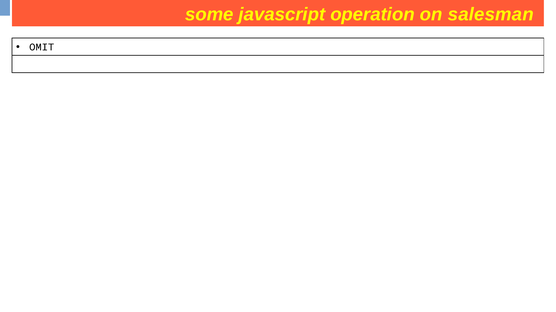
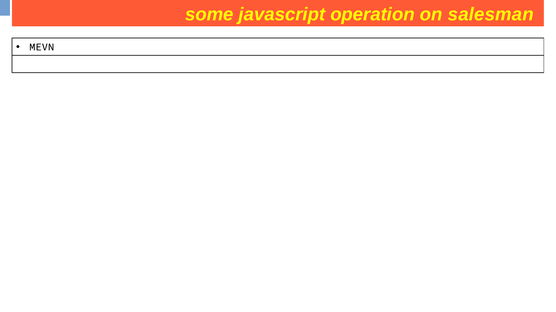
OMIT: OMIT -> MEVN
